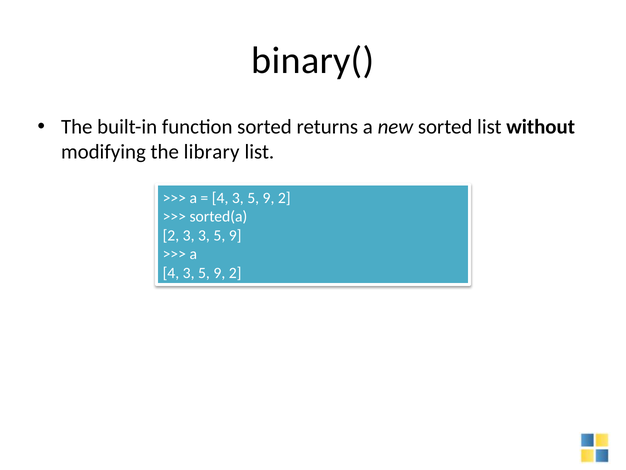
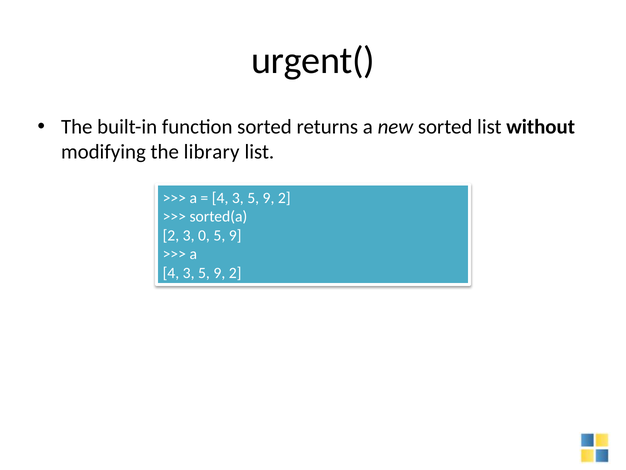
binary(: binary( -> urgent(
3 3: 3 -> 0
